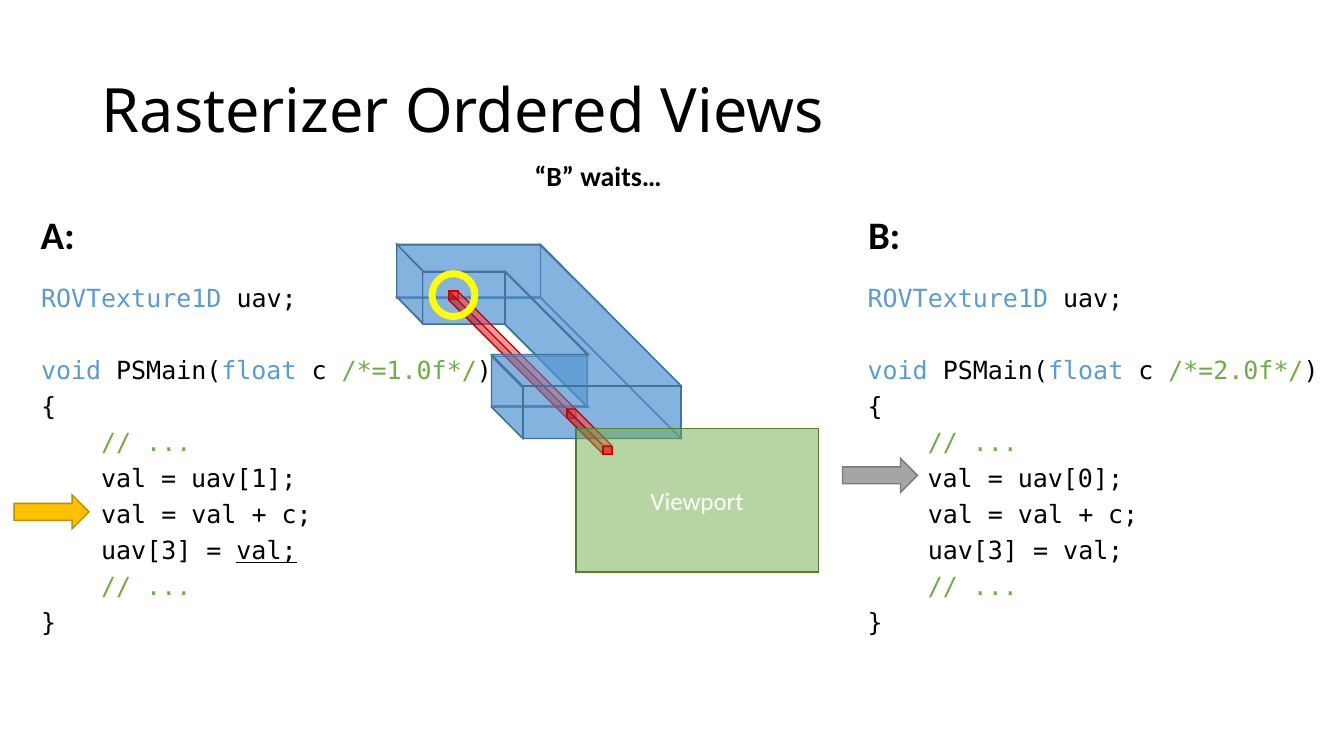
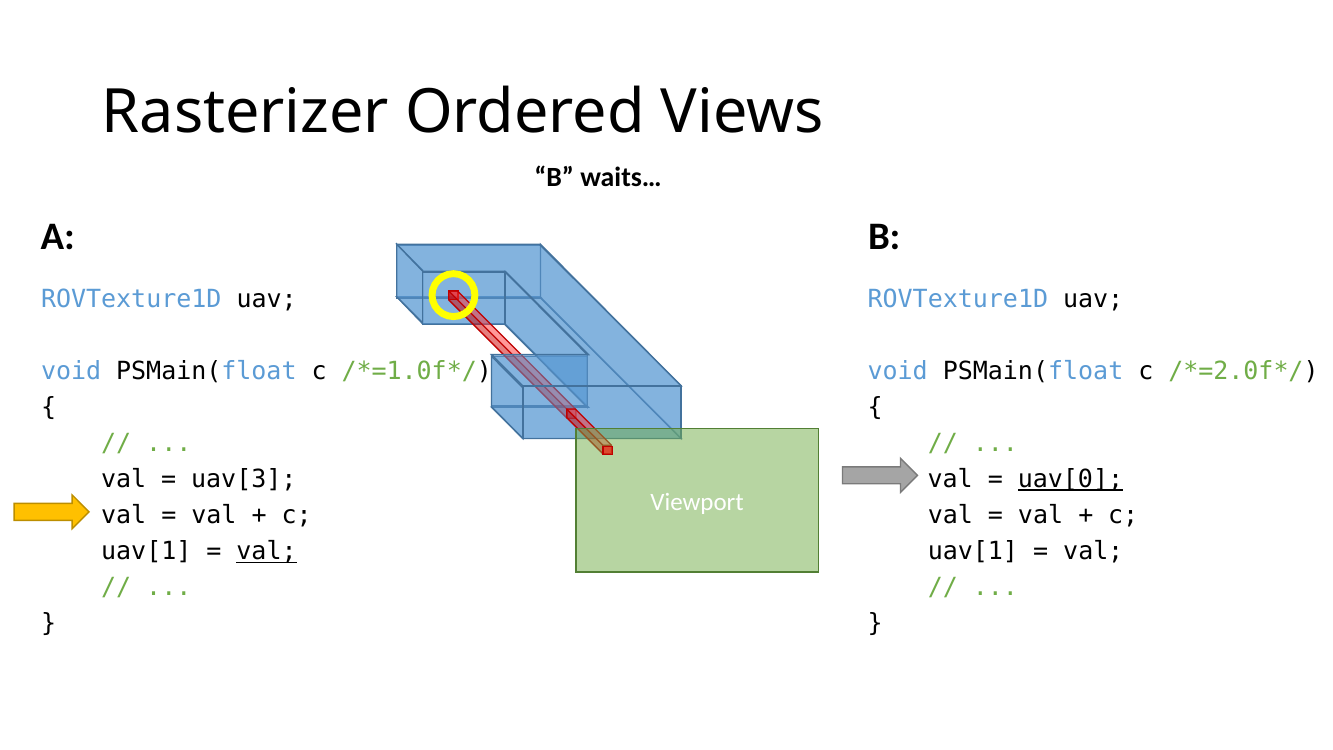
uav[1: uav[1 -> uav[3
uav[0 underline: none -> present
uav[3 at (973, 551): uav[3 -> uav[1
uav[3 at (146, 551): uav[3 -> uav[1
